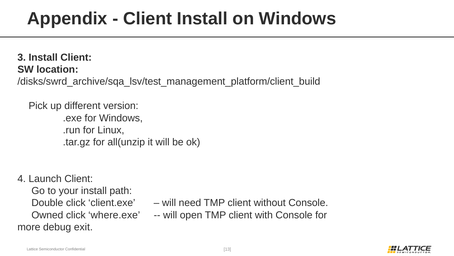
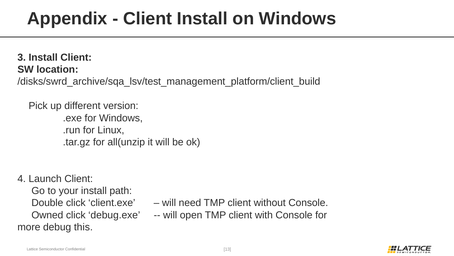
where.exe: where.exe -> debug.exe
exit: exit -> this
